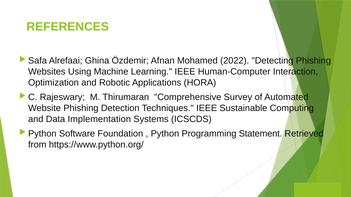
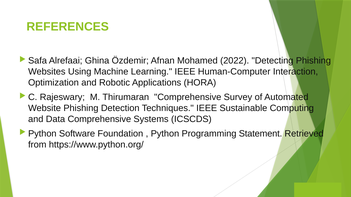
Data Implementation: Implementation -> Comprehensive
